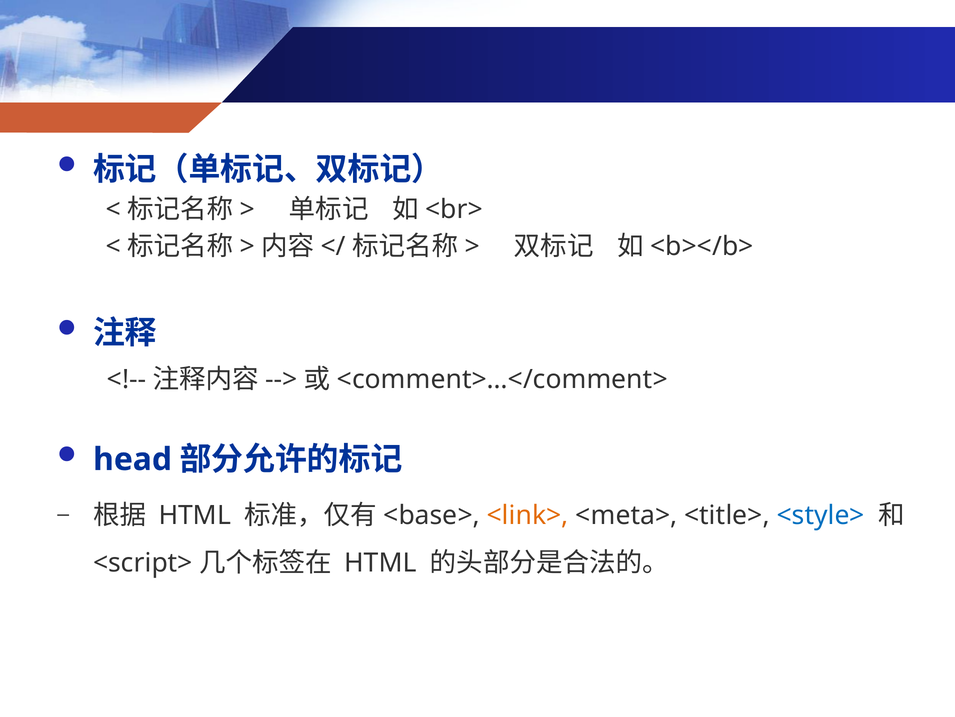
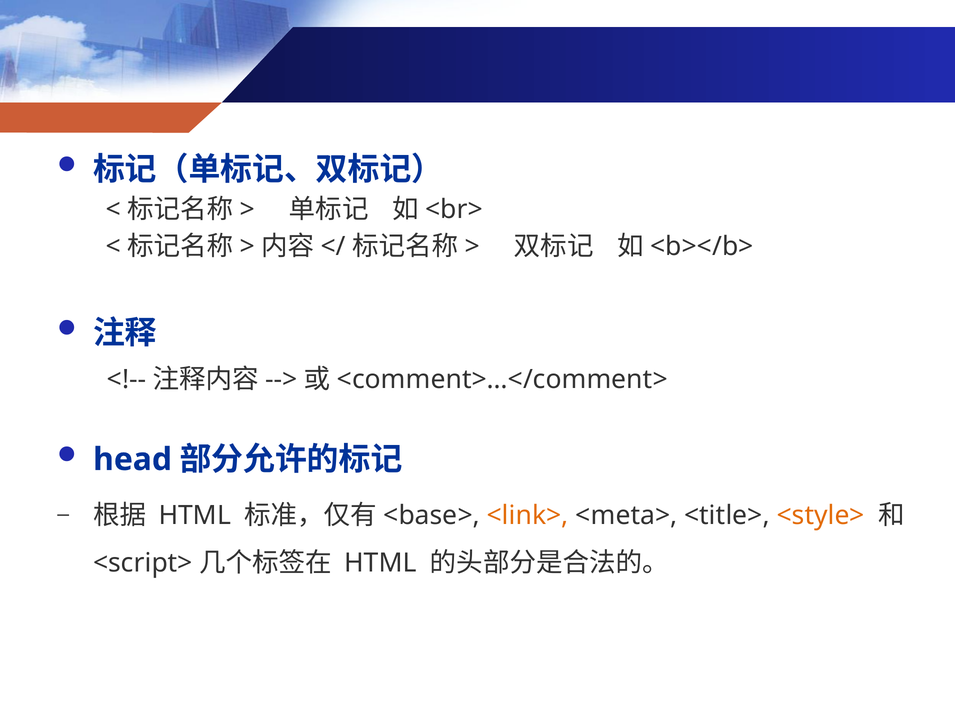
<style> colour: blue -> orange
